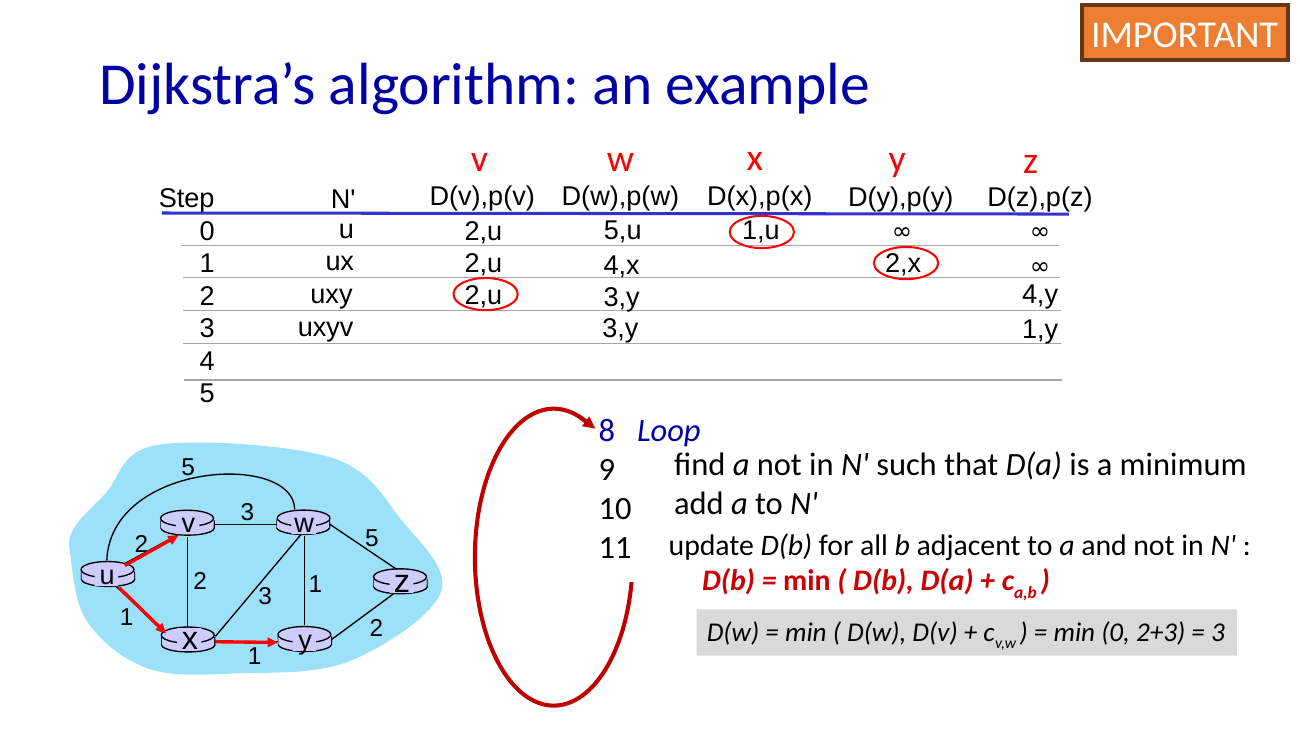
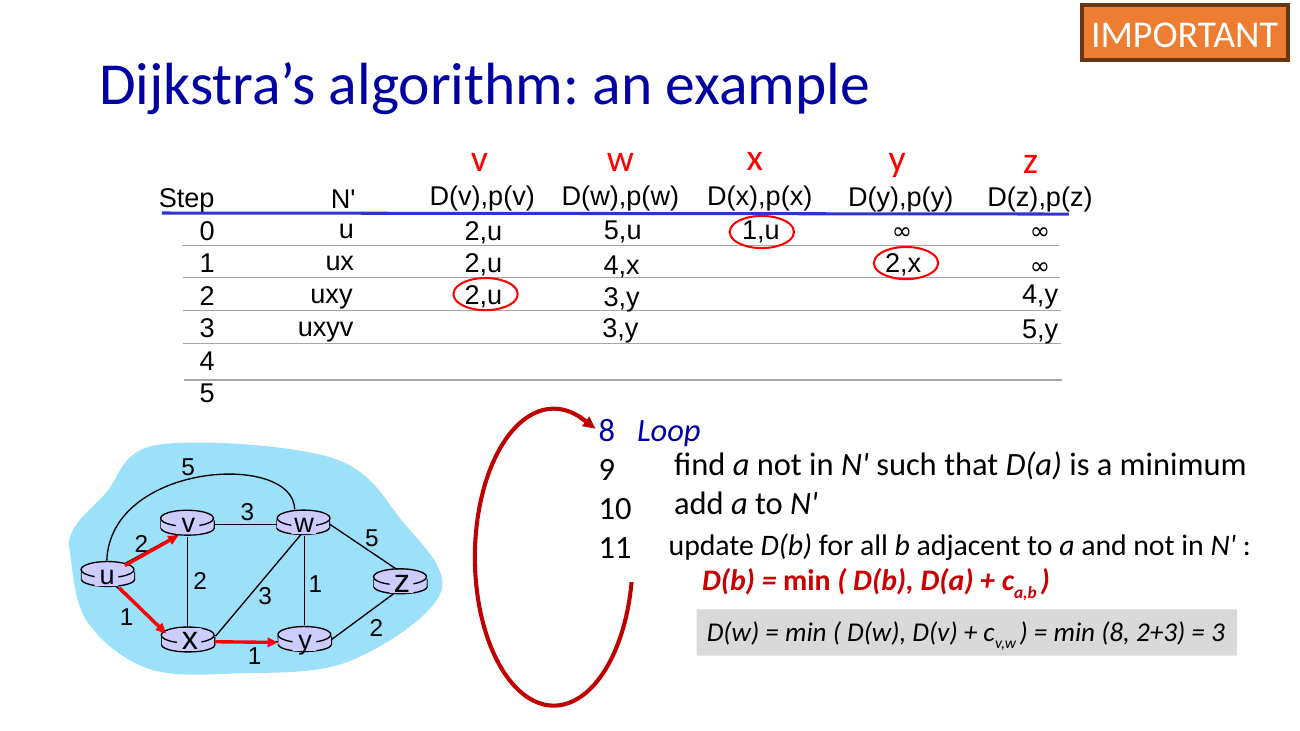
1,y: 1,y -> 5,y
min 0: 0 -> 8
